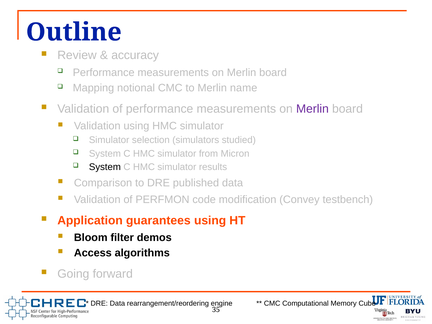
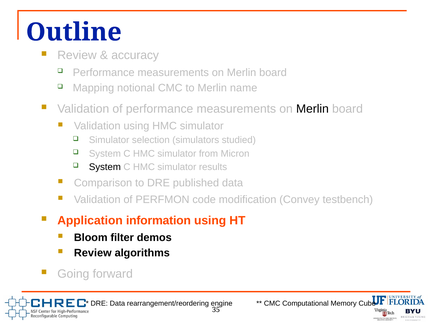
Merlin at (312, 109) colour: purple -> black
guarantees: guarantees -> information
Access at (93, 253): Access -> Review
